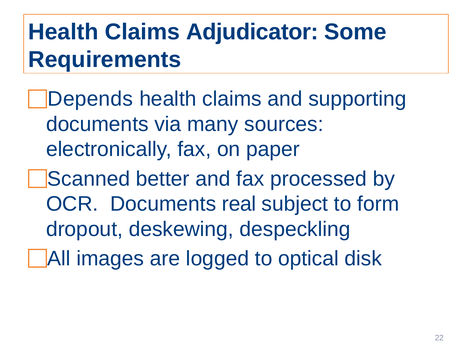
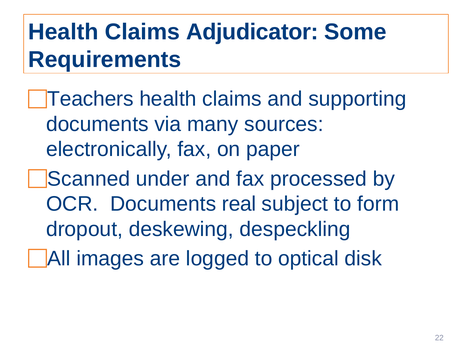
Depends: Depends -> Teachers
better: better -> under
